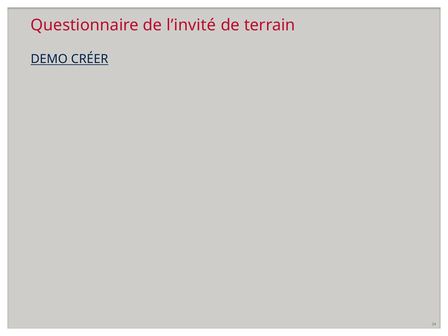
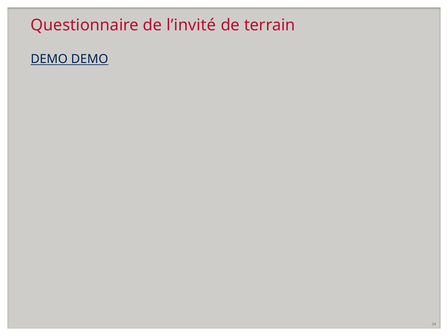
DEMO CRÉER: CRÉER -> DEMO
